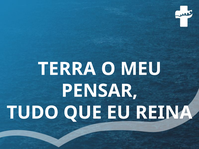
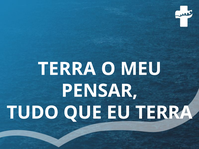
EU REINA: REINA -> TERRA
